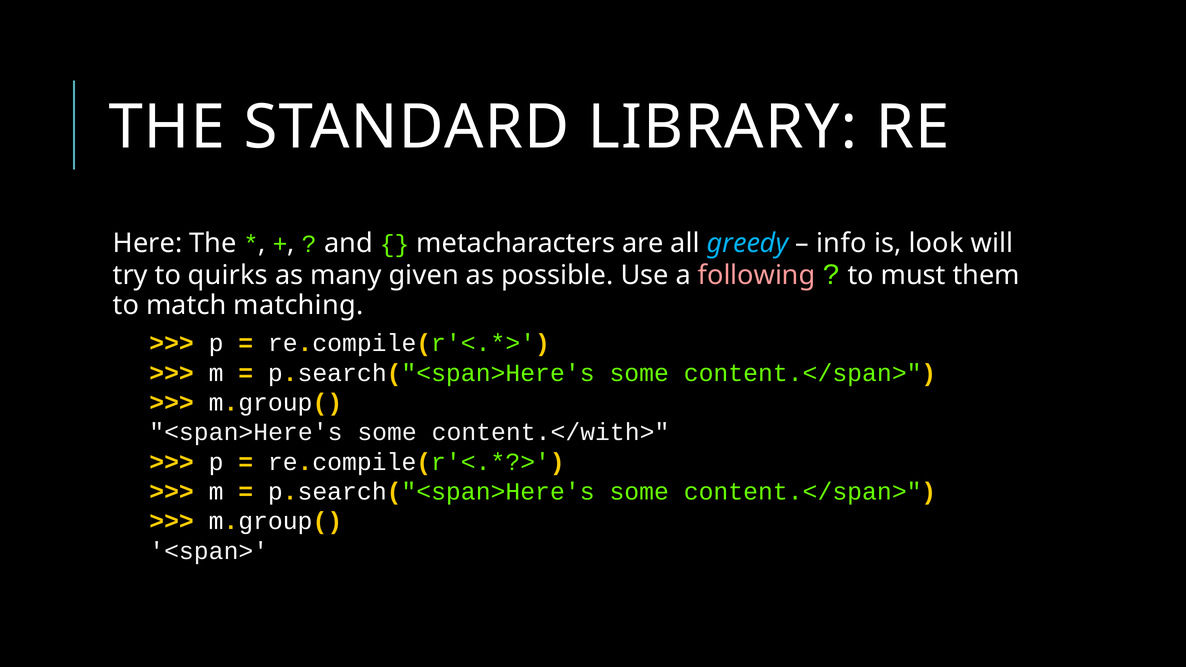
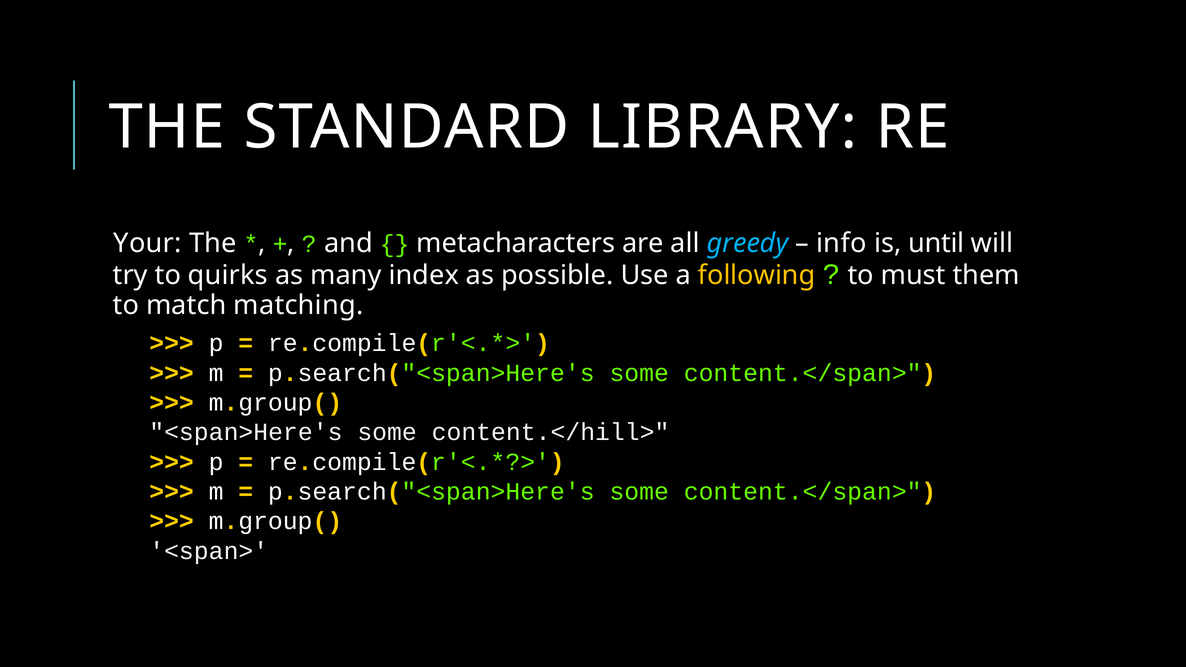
Here: Here -> Your
look: look -> until
given: given -> index
following colour: pink -> yellow
content.</with>: content.</with> -> content.</hill>
